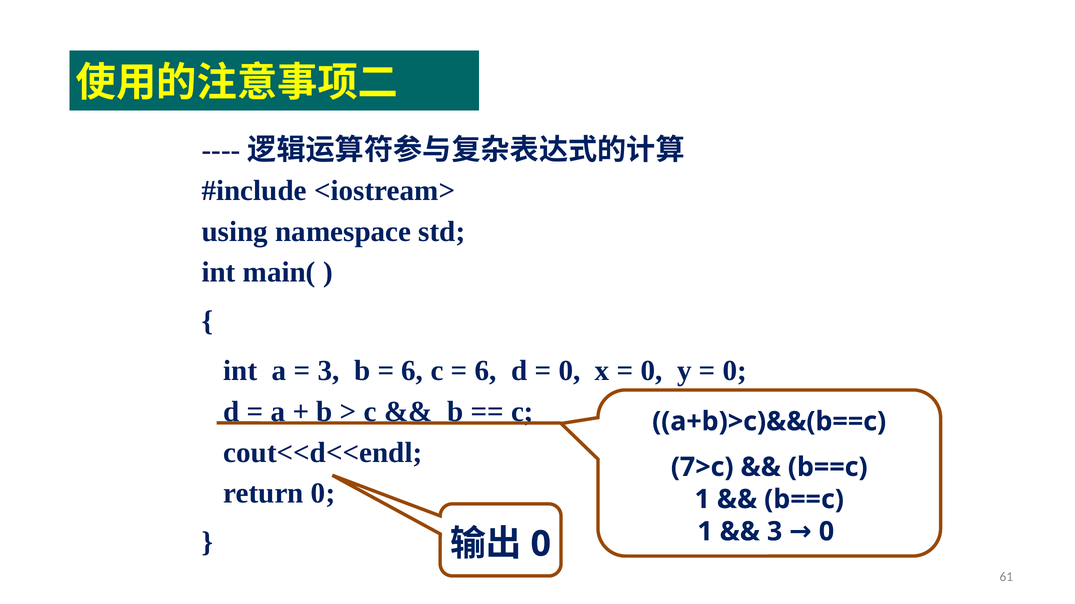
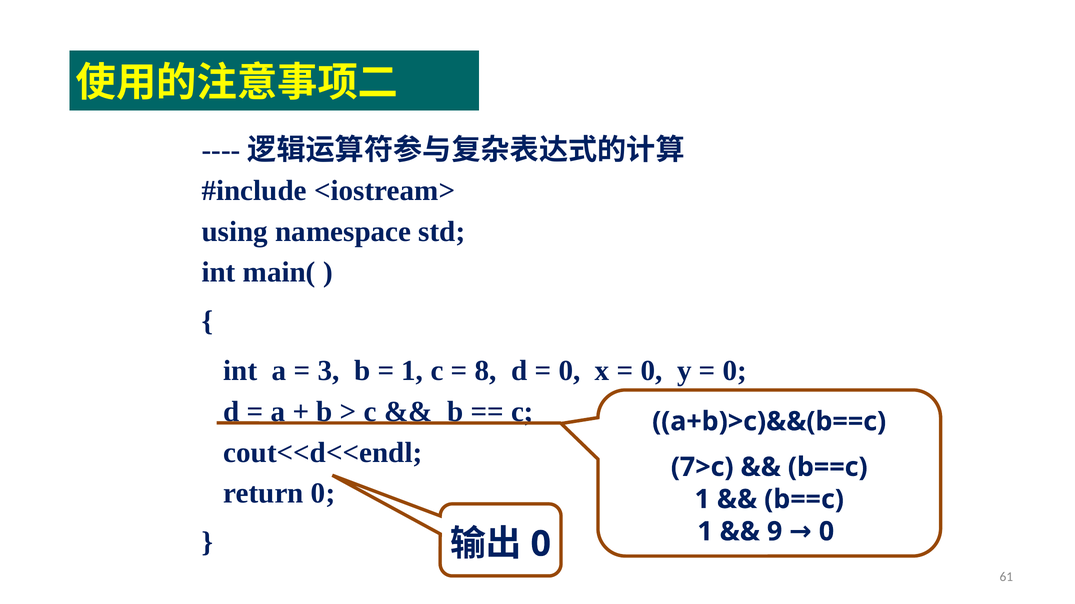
6 at (412, 371): 6 -> 1
6 at (486, 371): 6 -> 8
3 at (775, 532): 3 -> 9
